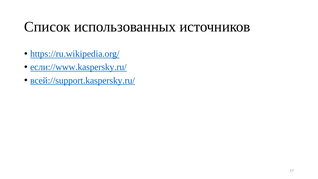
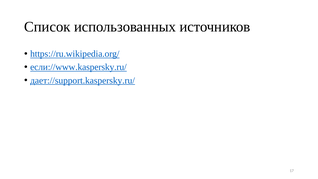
всей://support.kaspersky.ru/: всей://support.kaspersky.ru/ -> дает://support.kaspersky.ru/
